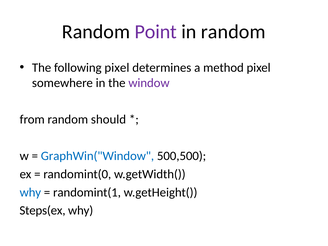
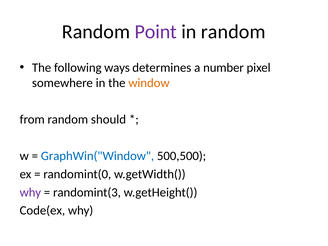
following pixel: pixel -> ways
method: method -> number
window colour: purple -> orange
why at (30, 192) colour: blue -> purple
randomint(1: randomint(1 -> randomint(3
Steps(ex: Steps(ex -> Code(ex
